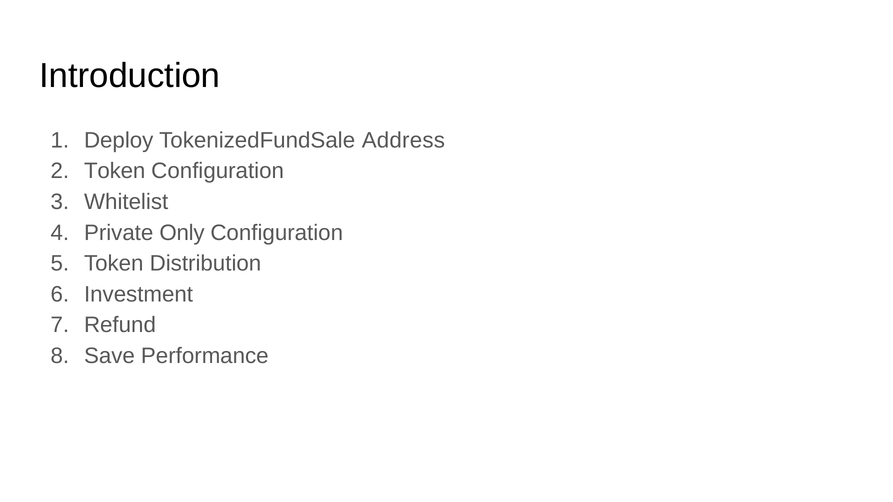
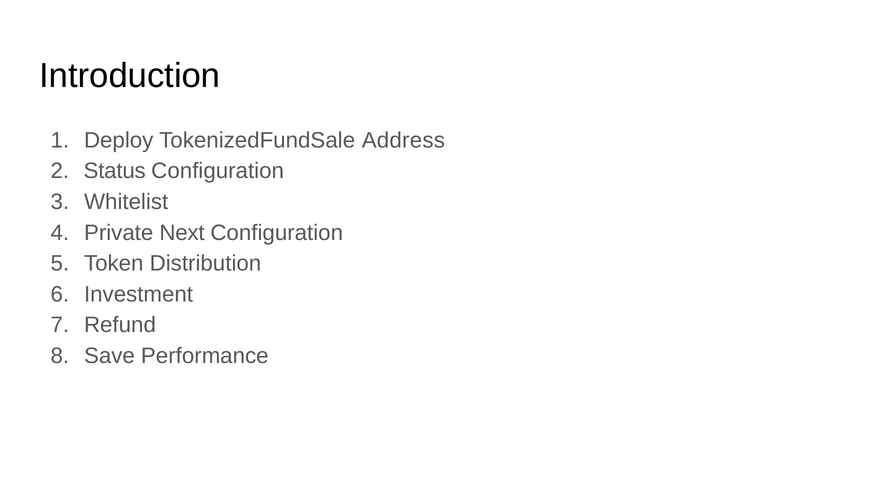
Token at (115, 171): Token -> Status
Only: Only -> Next
